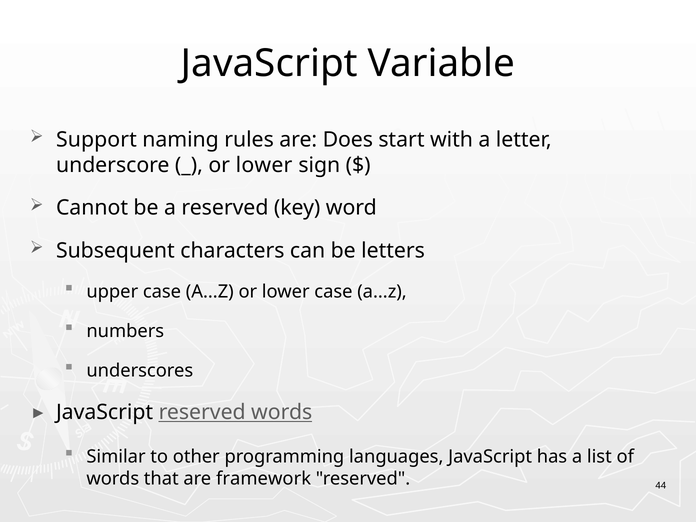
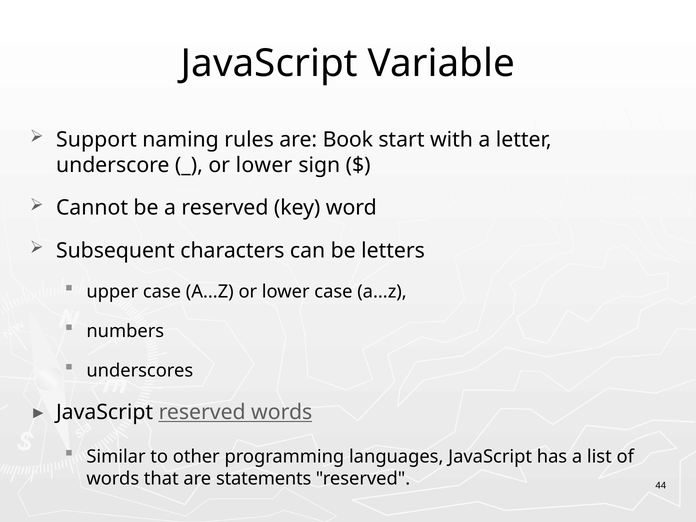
Does: Does -> Book
framework: framework -> statements
